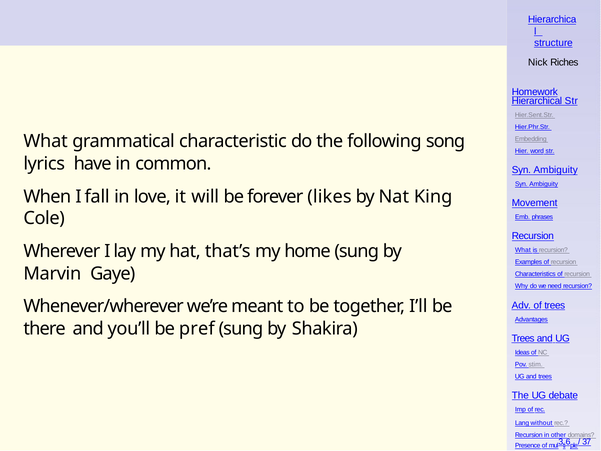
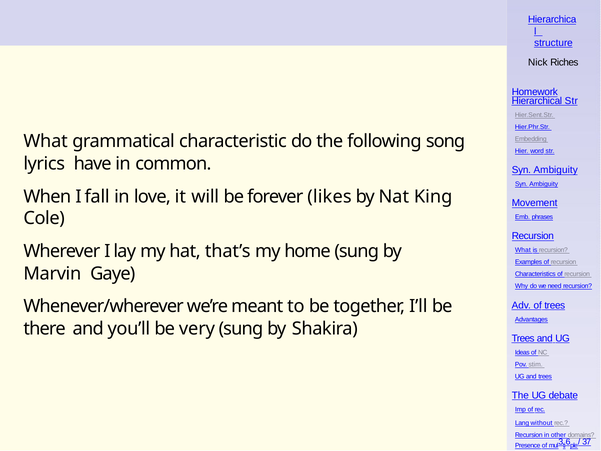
pref: pref -> very
